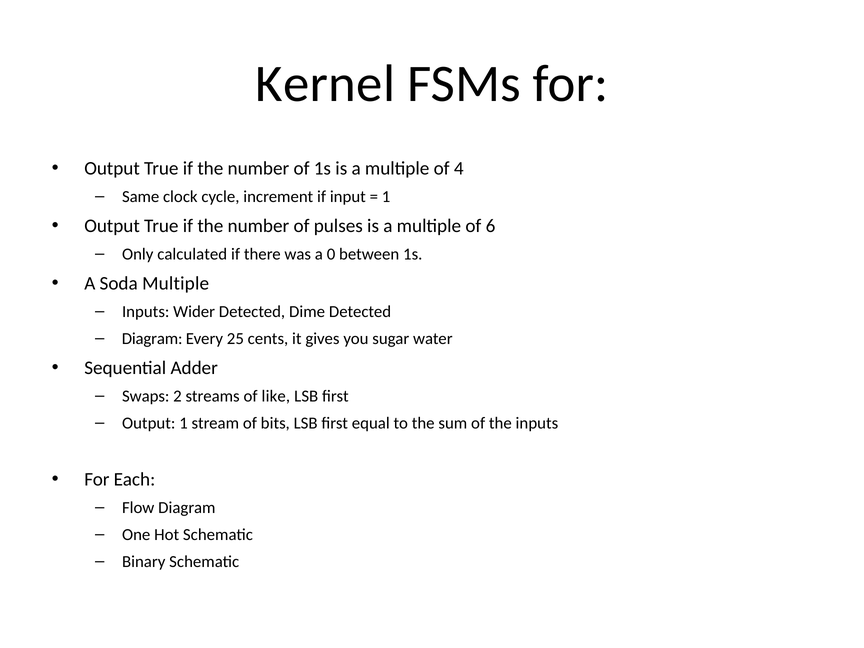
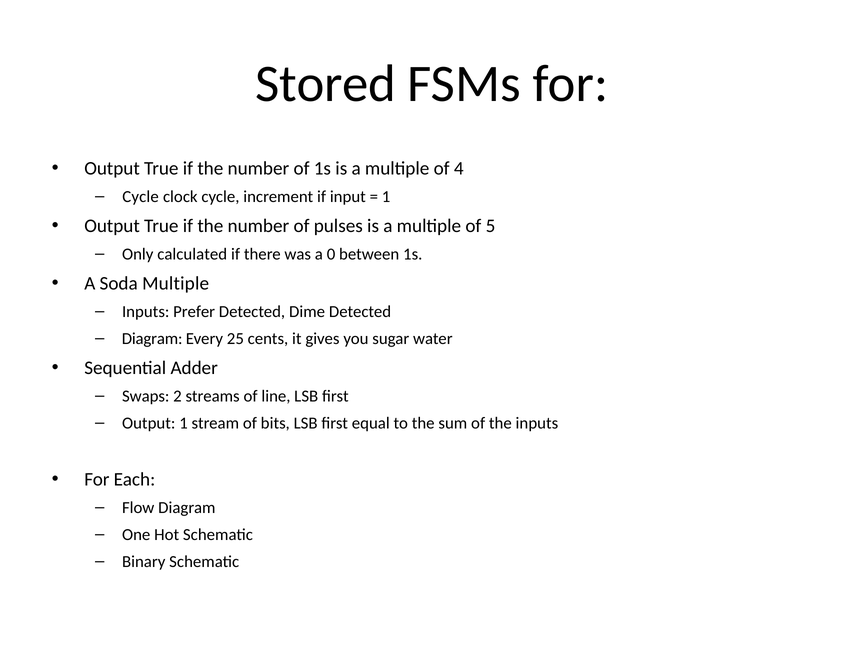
Kernel: Kernel -> Stored
Same at (141, 197): Same -> Cycle
6: 6 -> 5
Wider: Wider -> Prefer
like: like -> line
